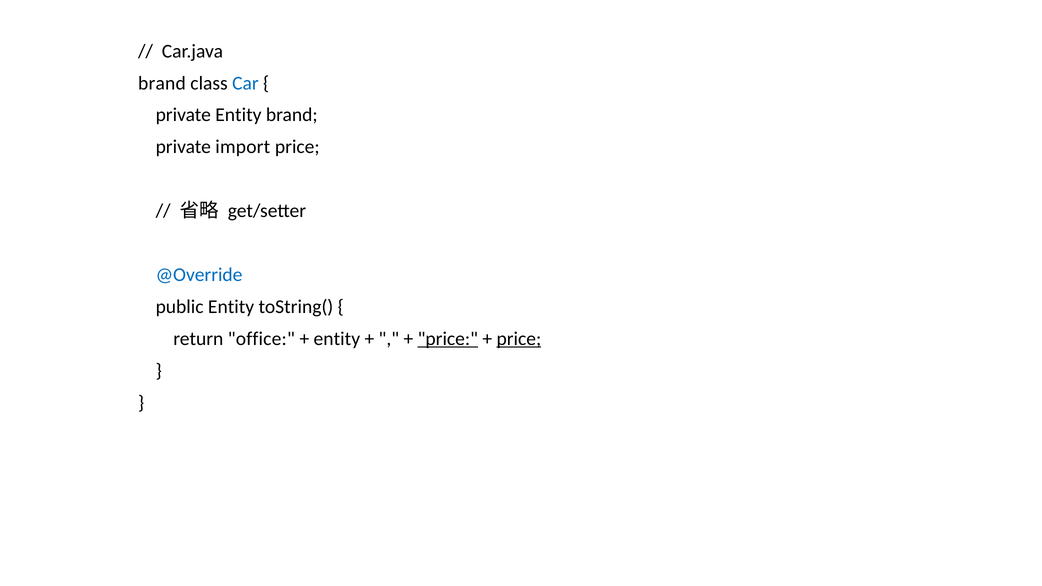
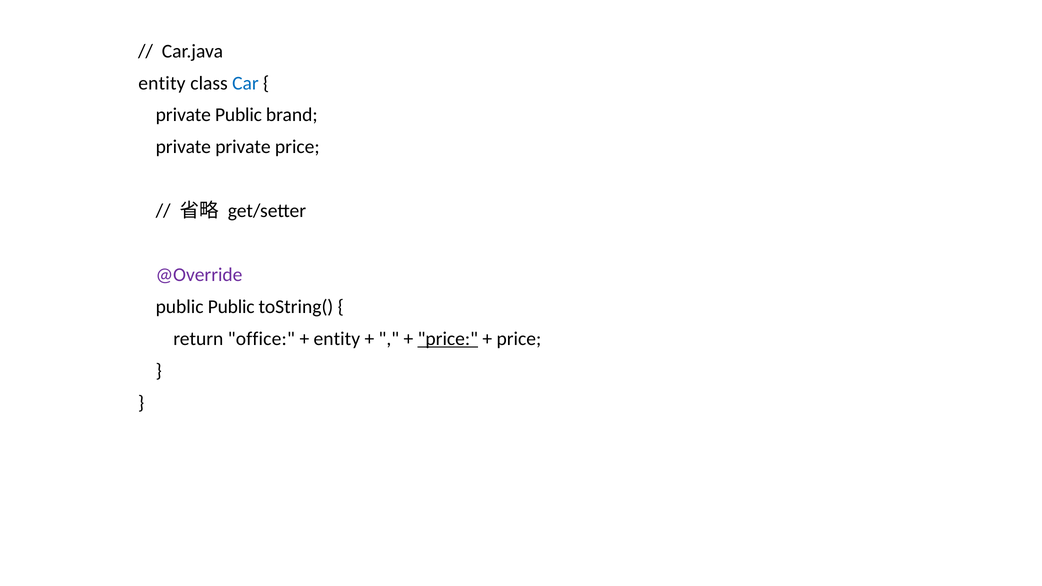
brand at (162, 83): brand -> entity
private Entity: Entity -> Public
private import: import -> private
@Override colour: blue -> purple
public Entity: Entity -> Public
price at (519, 339) underline: present -> none
